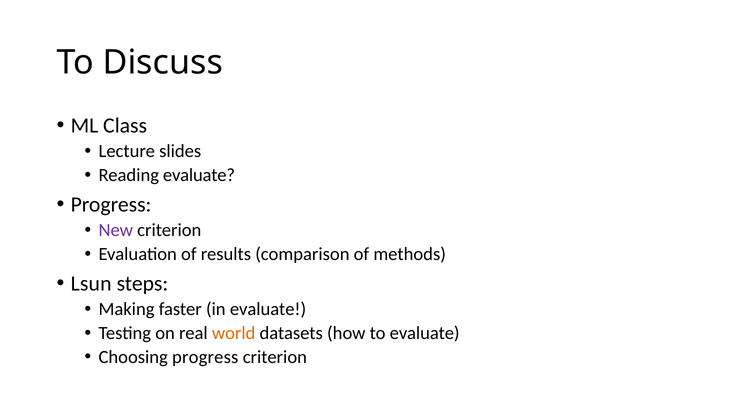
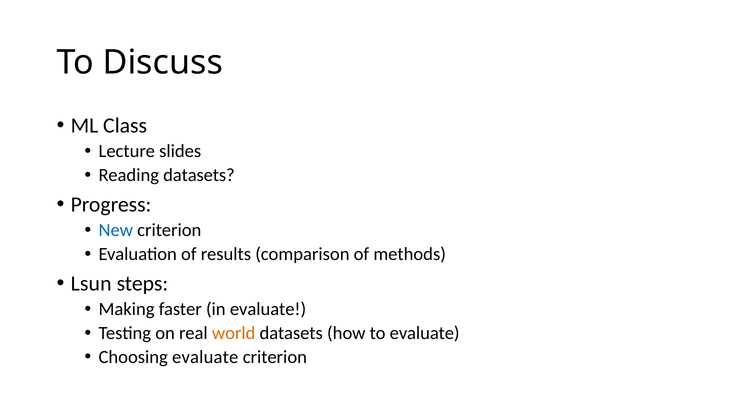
Reading evaluate: evaluate -> datasets
New colour: purple -> blue
Choosing progress: progress -> evaluate
